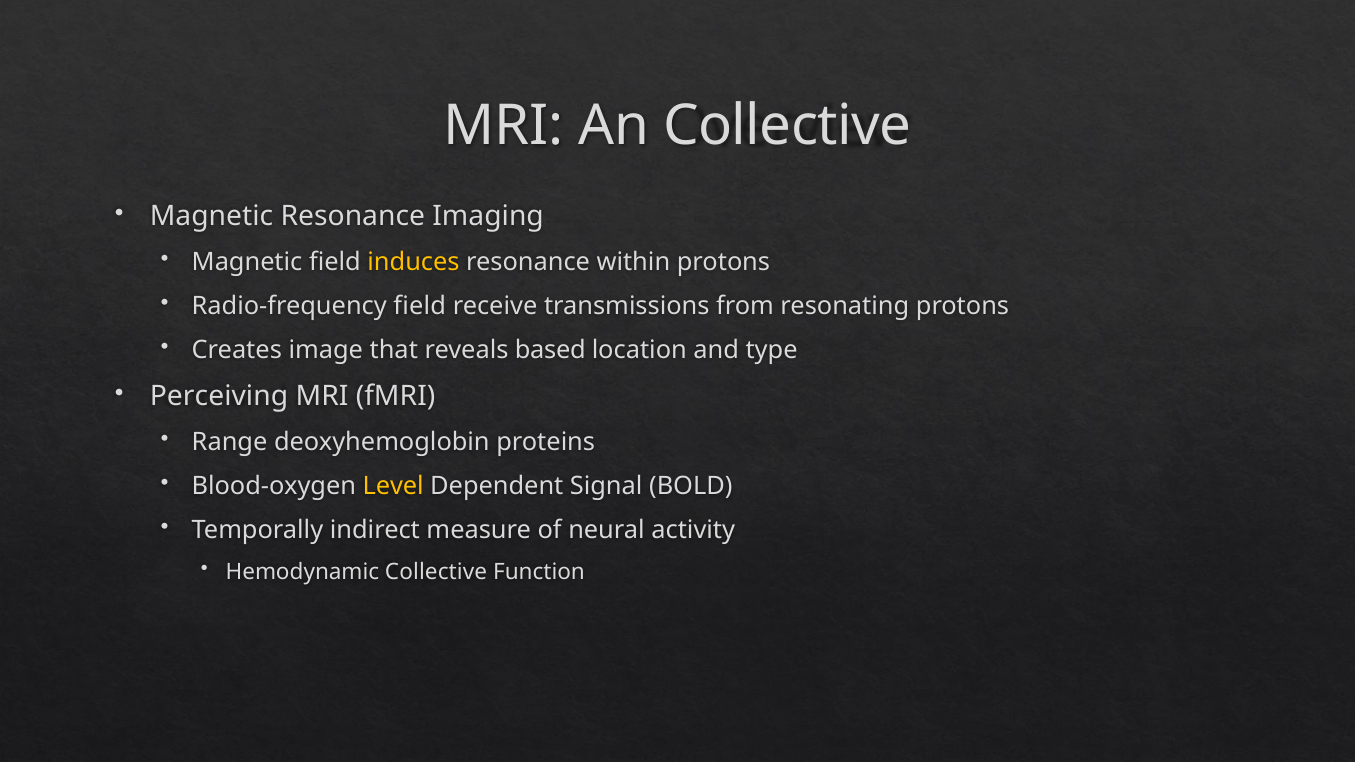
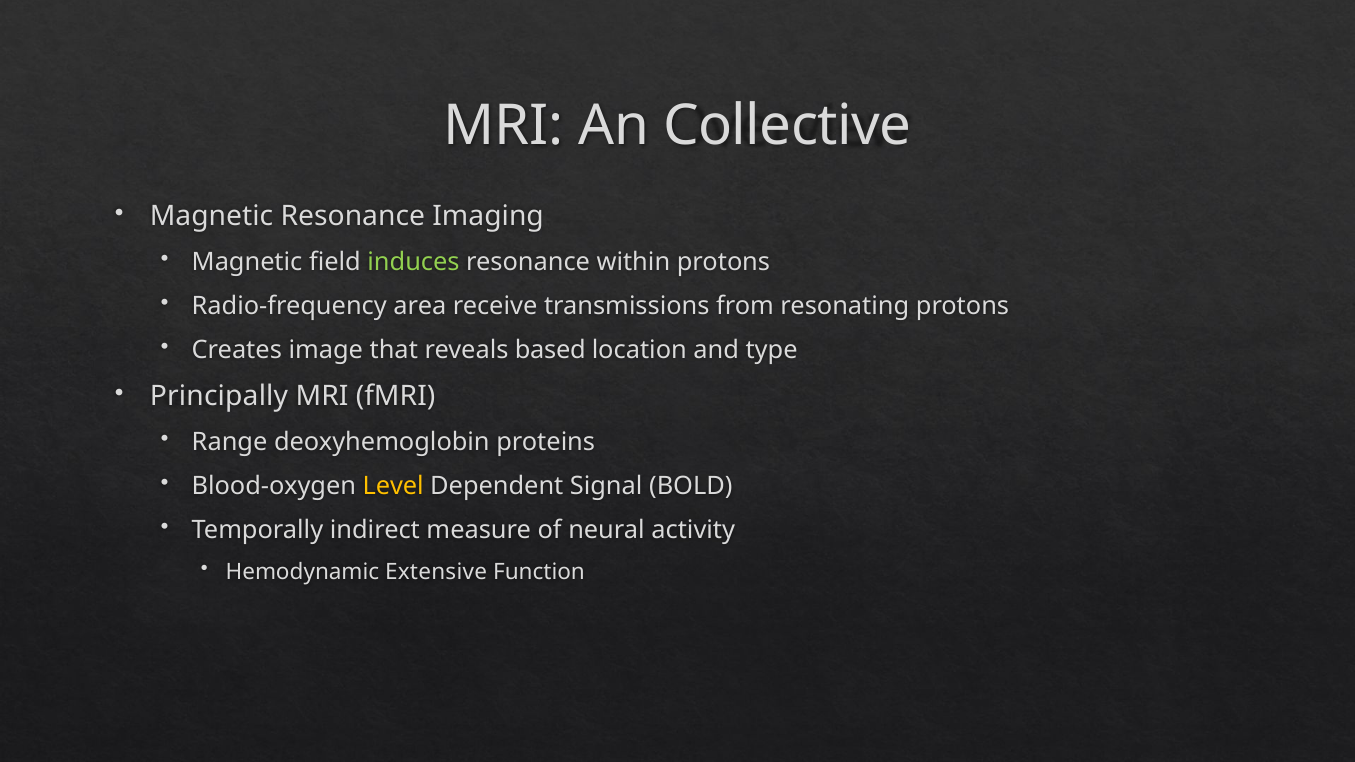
induces colour: yellow -> light green
Radio-frequency field: field -> area
Perceiving: Perceiving -> Principally
Hemodynamic Collective: Collective -> Extensive
